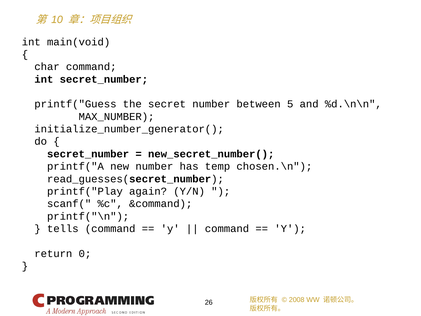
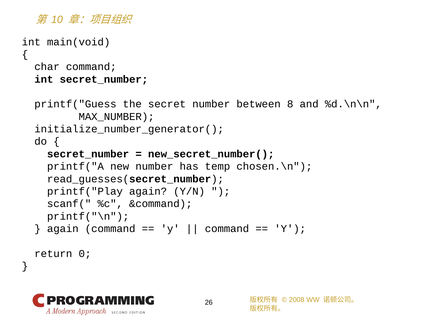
5: 5 -> 8
tells at (63, 229): tells -> again
